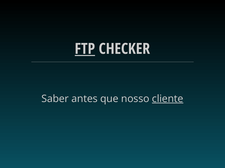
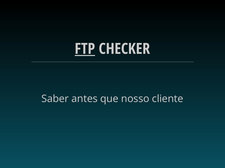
cliente underline: present -> none
